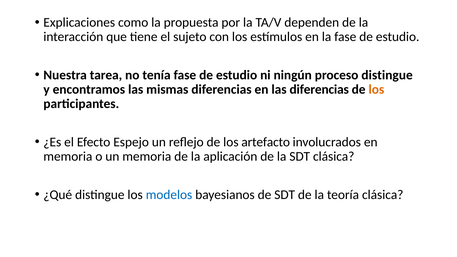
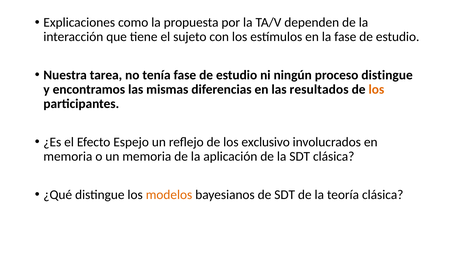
las diferencias: diferencias -> resultados
artefacto: artefacto -> exclusivo
modelos colour: blue -> orange
